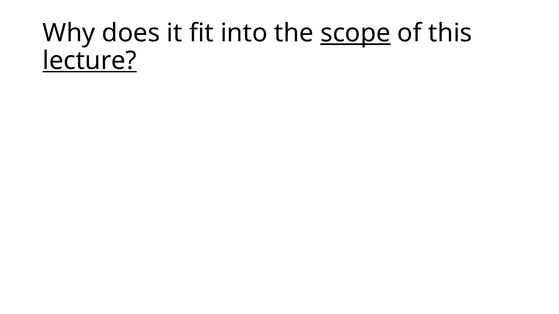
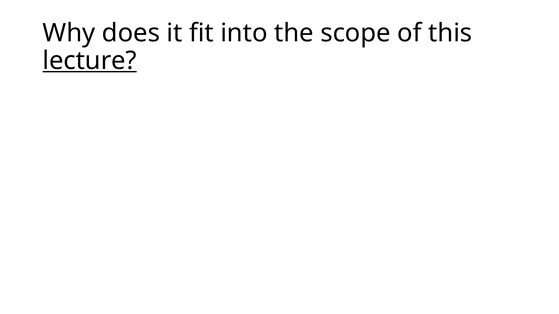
scope underline: present -> none
